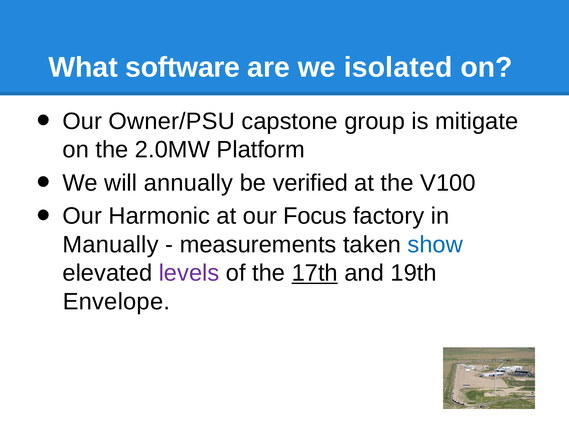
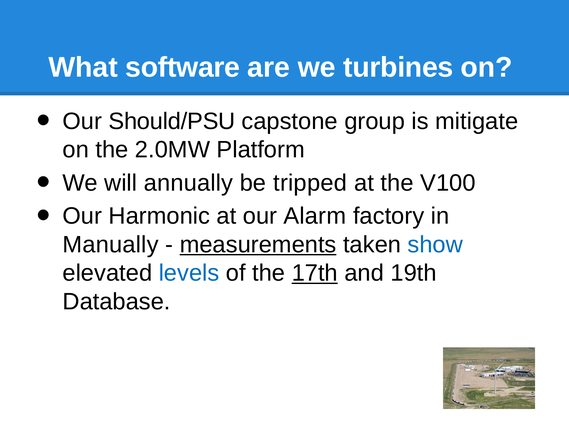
isolated: isolated -> turbines
Owner/PSU: Owner/PSU -> Should/PSU
verified: verified -> tripped
Focus: Focus -> Alarm
measurements underline: none -> present
levels colour: purple -> blue
Envelope: Envelope -> Database
